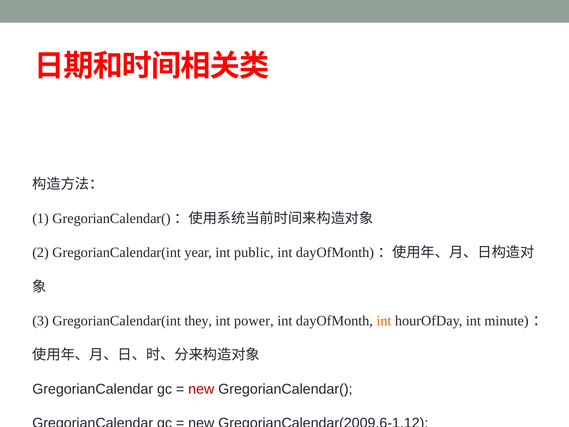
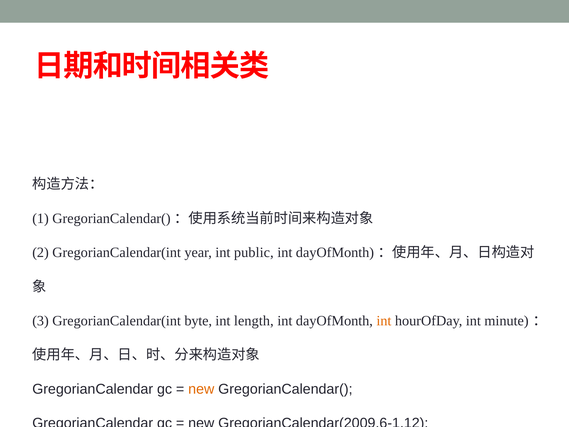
they: they -> byte
power: power -> length
new at (201, 389) colour: red -> orange
